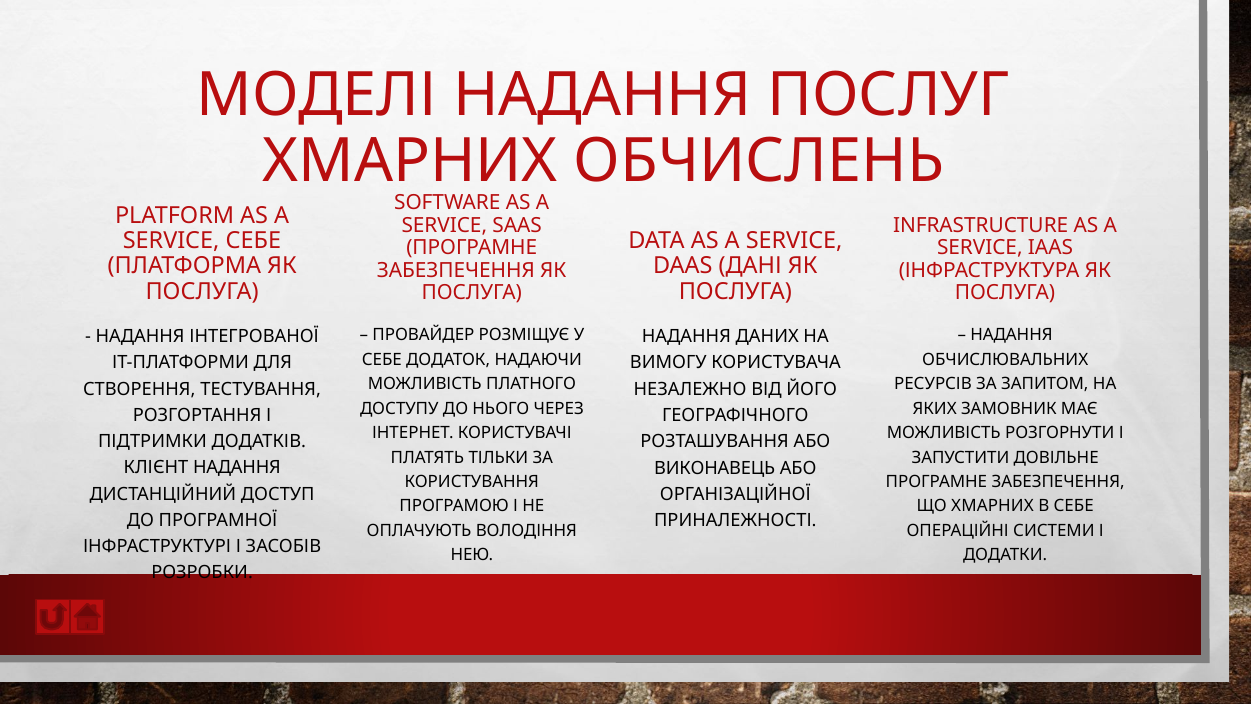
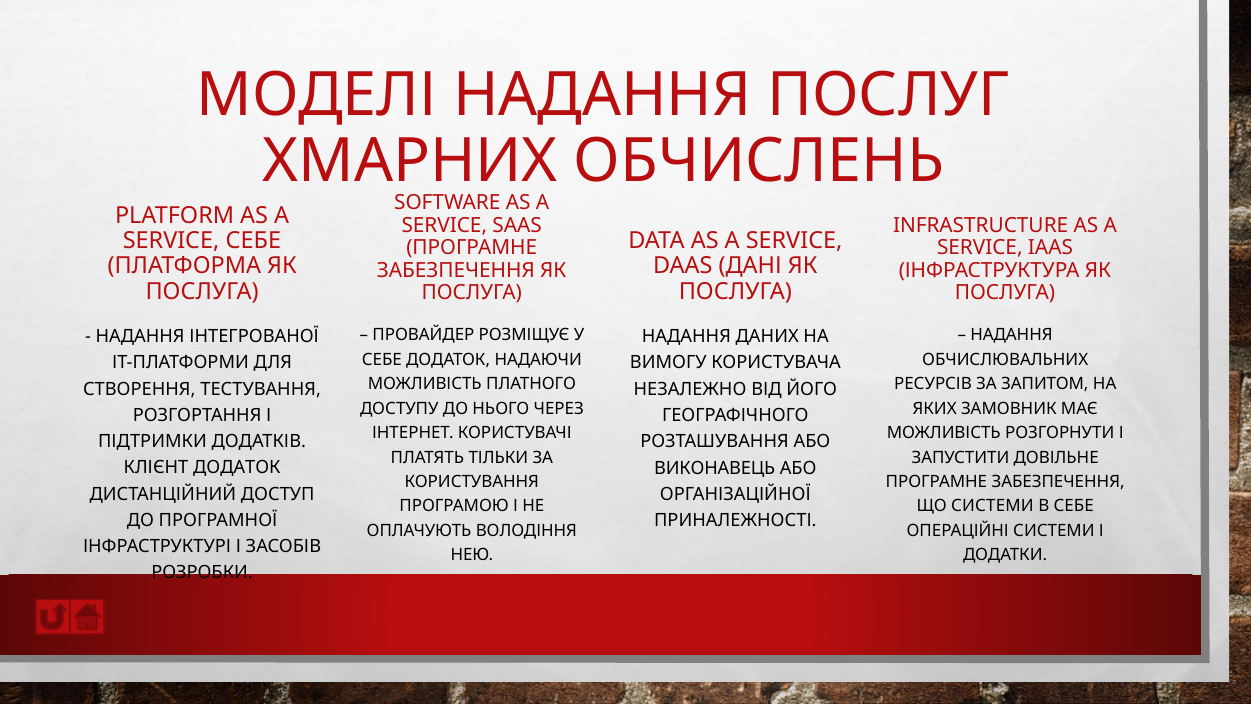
КЛІЄНТ НАДАННЯ: НАДАННЯ -> ДОДАТОК
ЩО ХМАРНИХ: ХМАРНИХ -> СИСТЕМИ
